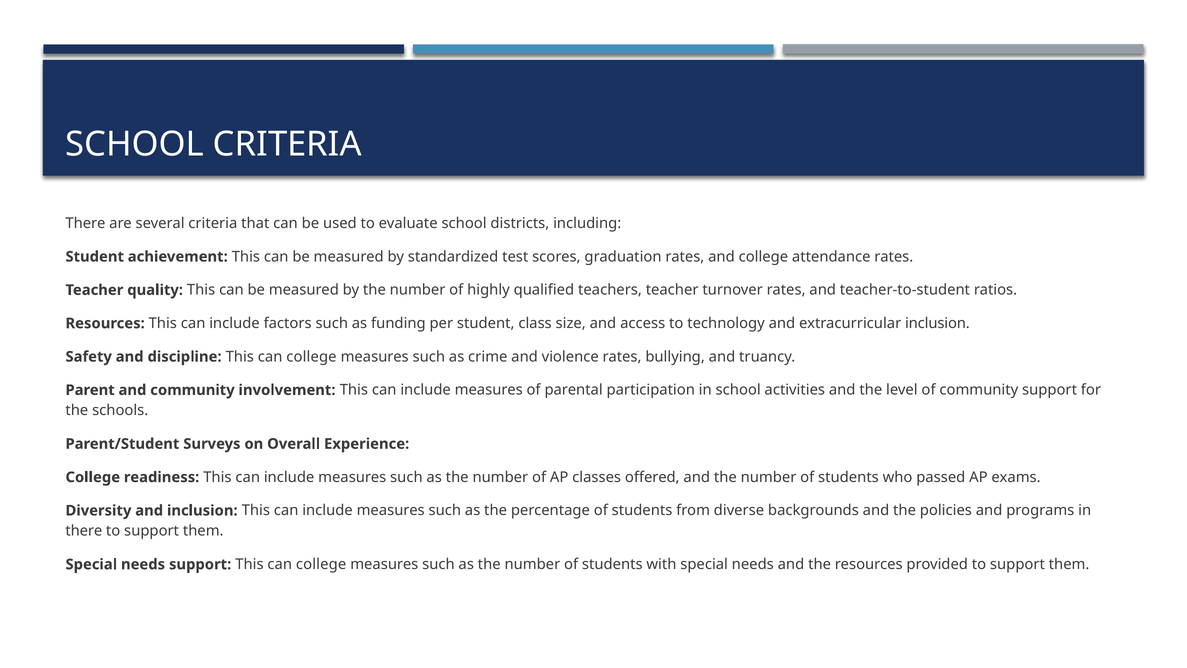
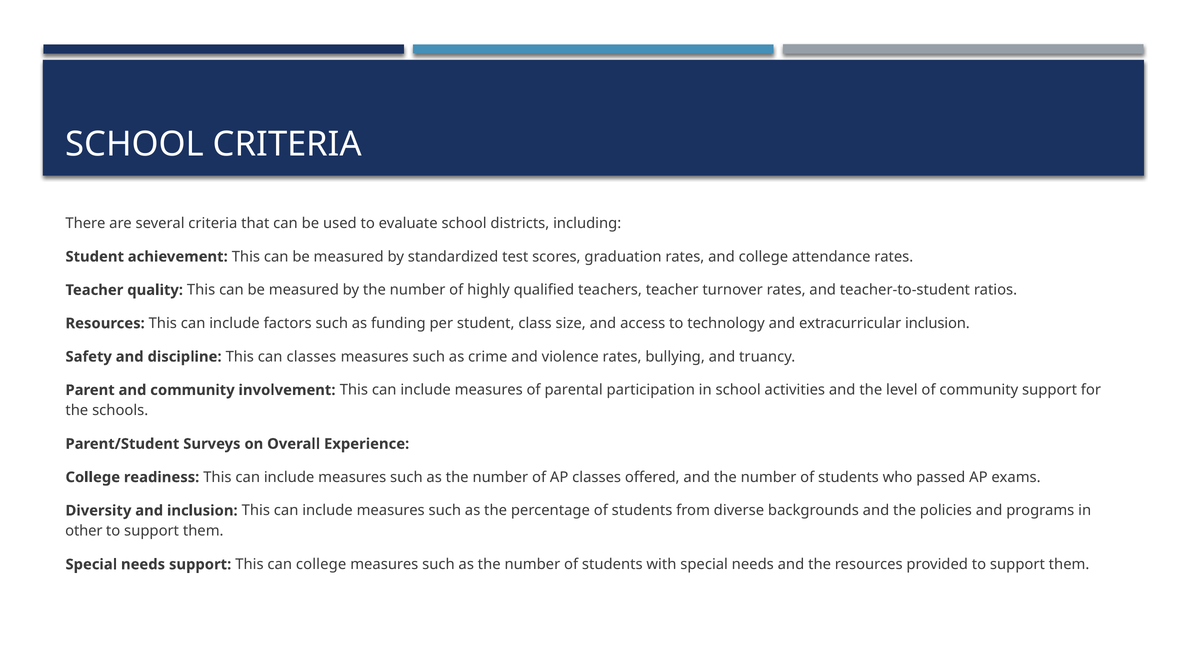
discipline This can college: college -> classes
there at (84, 531): there -> other
